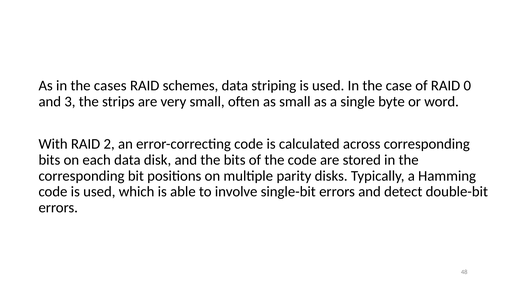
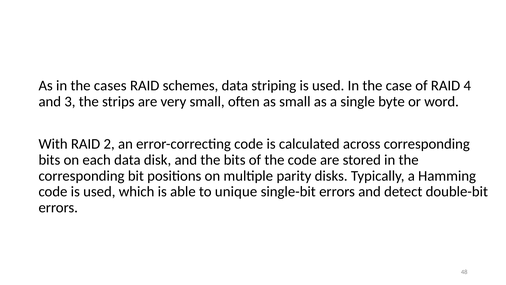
0: 0 -> 4
involve: involve -> unique
